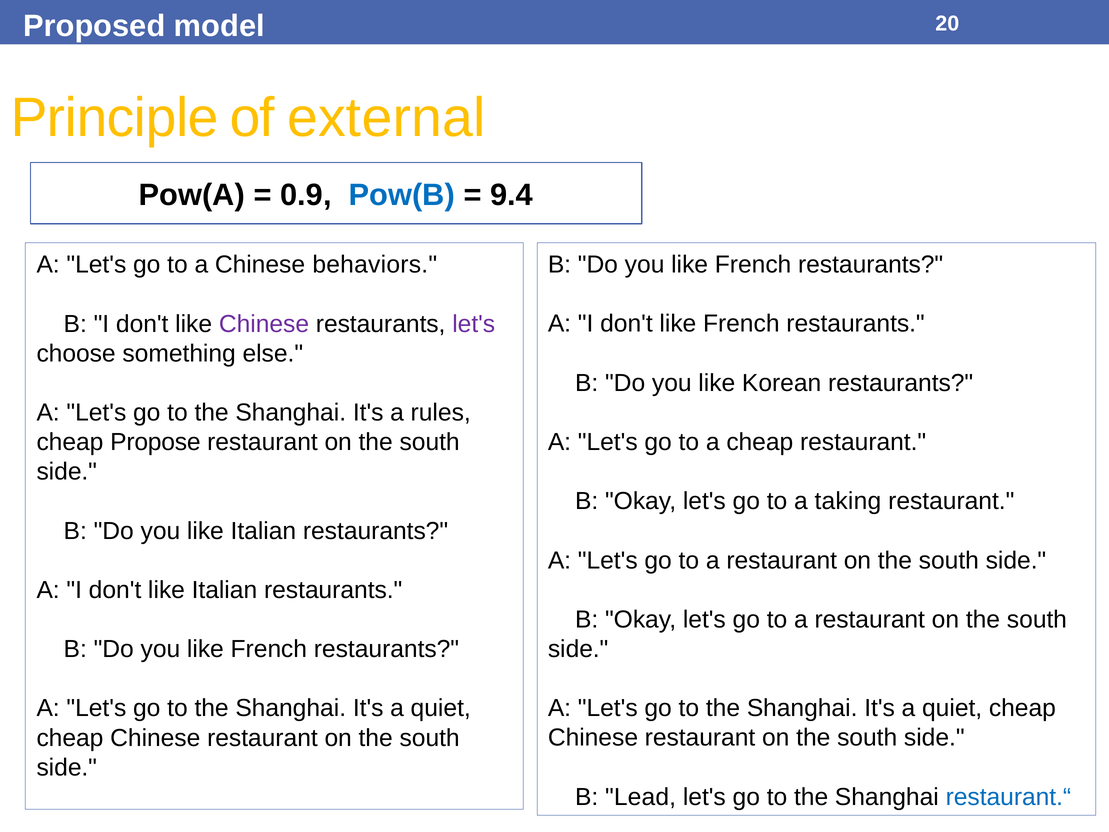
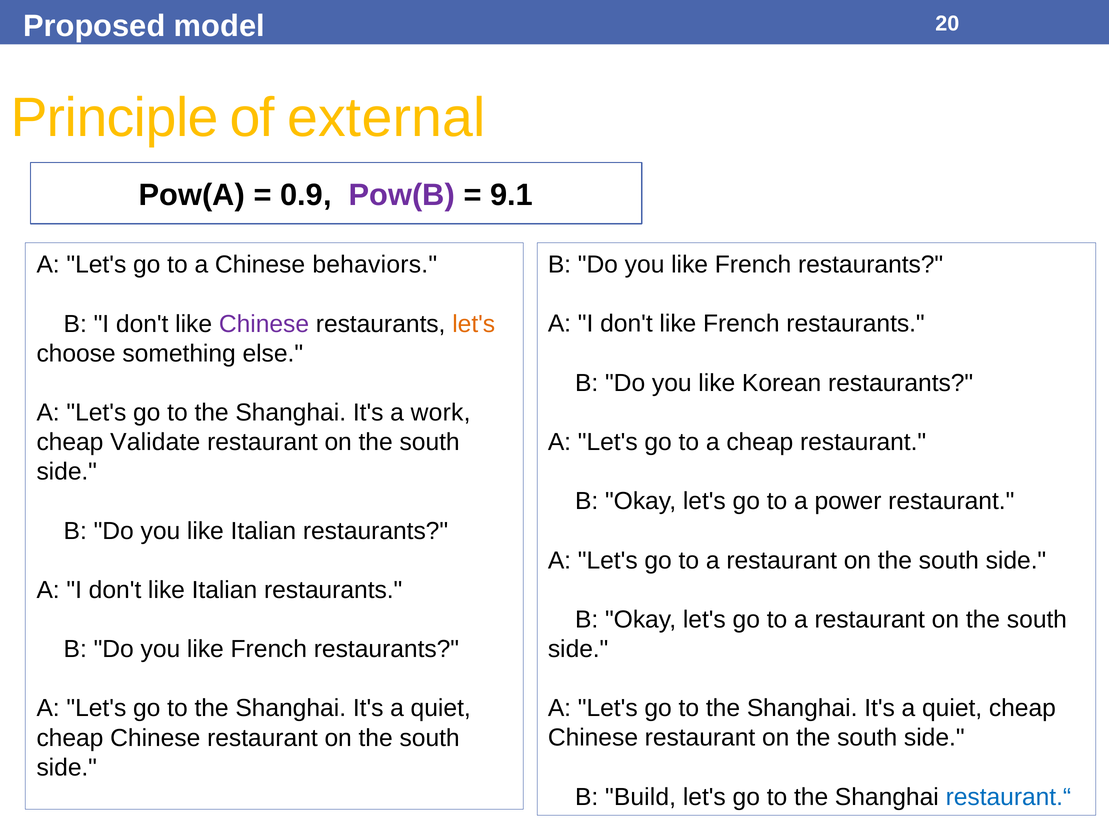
Pow(B colour: blue -> purple
9.4: 9.4 -> 9.1
let's at (474, 324) colour: purple -> orange
rules: rules -> work
Propose: Propose -> Validate
taking: taking -> power
Lead: Lead -> Build
